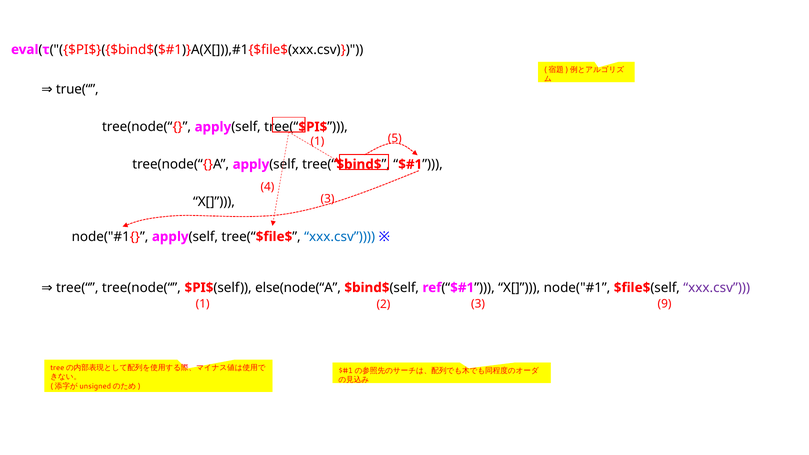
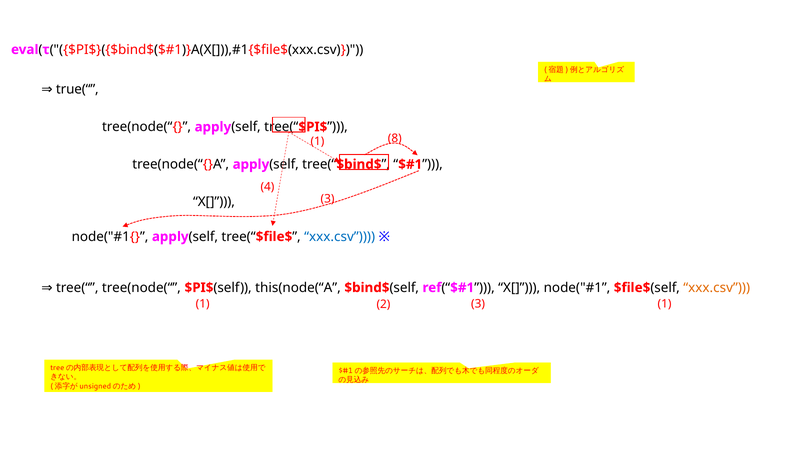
5: 5 -> 8
else(node(“A: else(node(“A -> this(node(“A
xxx.csv at (717, 288) colour: purple -> orange
1 9: 9 -> 1
